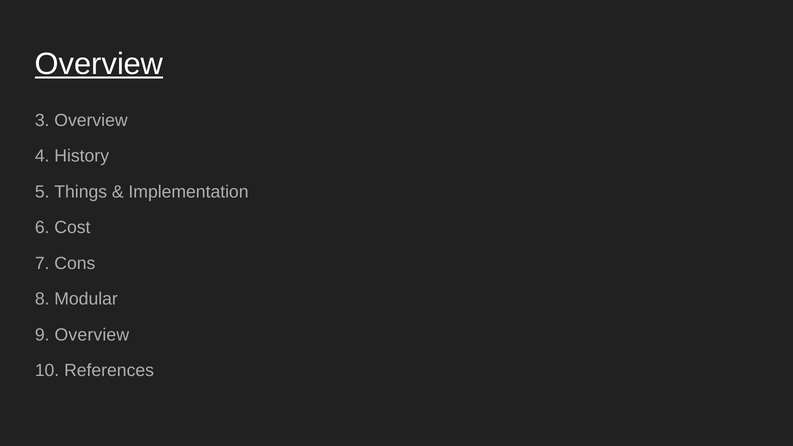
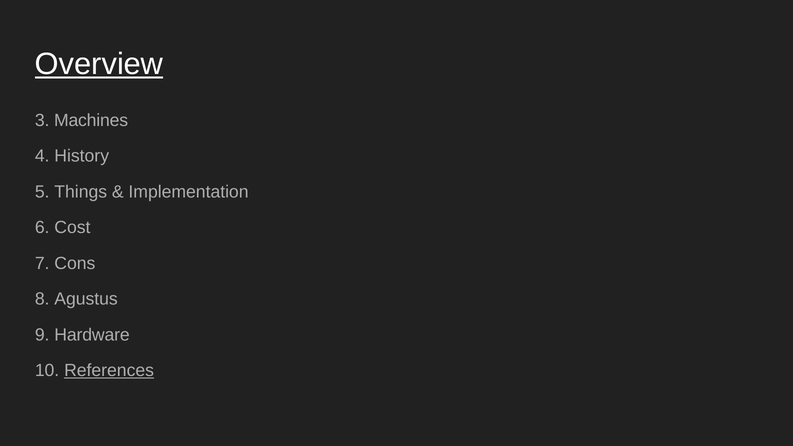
3 Overview: Overview -> Machines
Modular: Modular -> Agustus
9 Overview: Overview -> Hardware
References underline: none -> present
